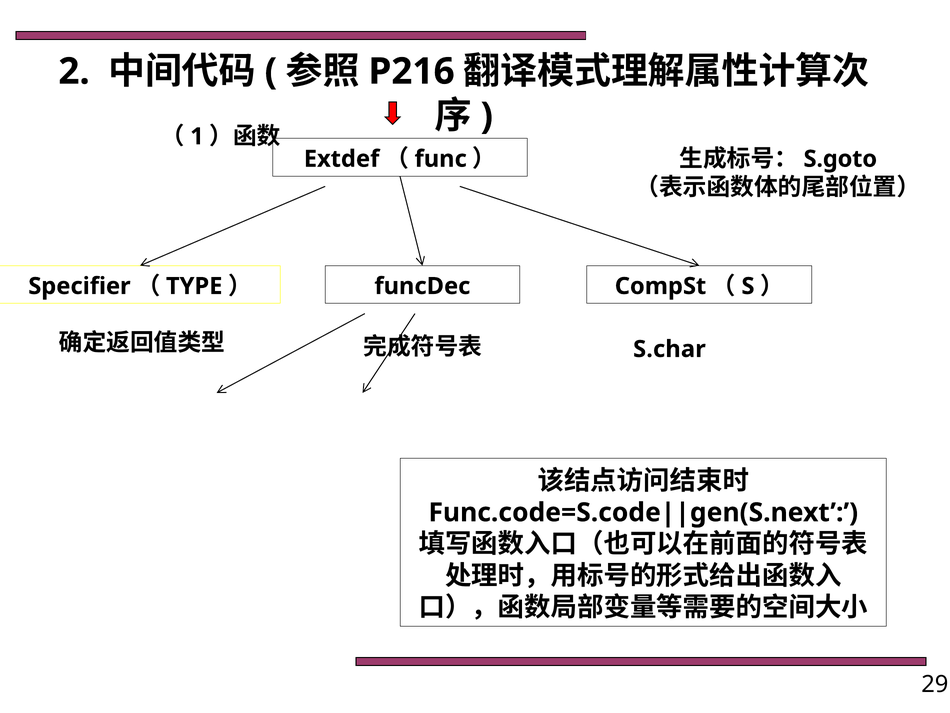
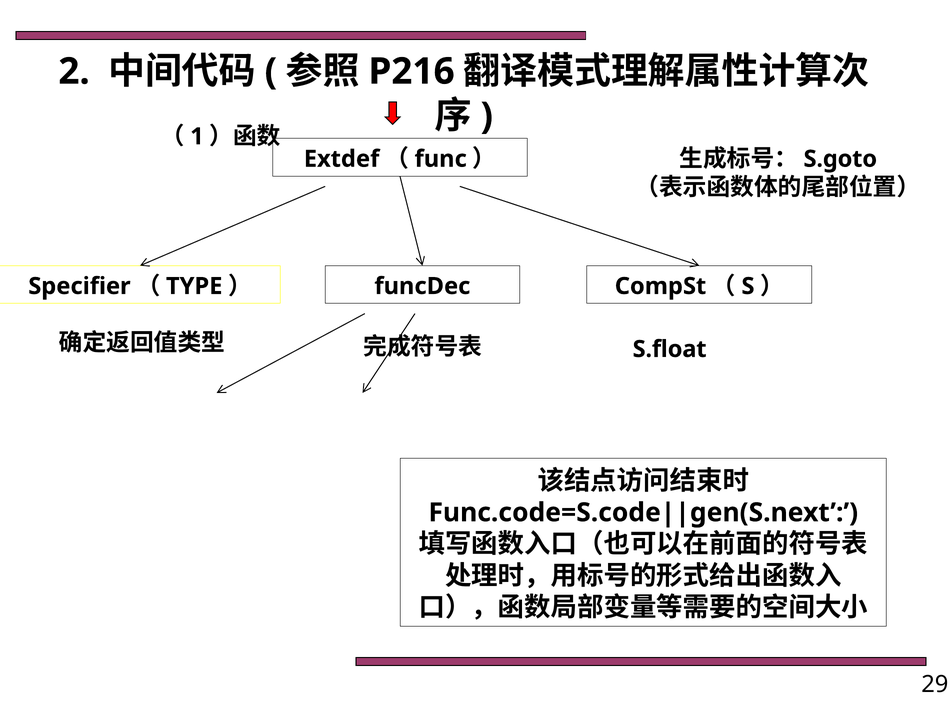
S.char: S.char -> S.float
